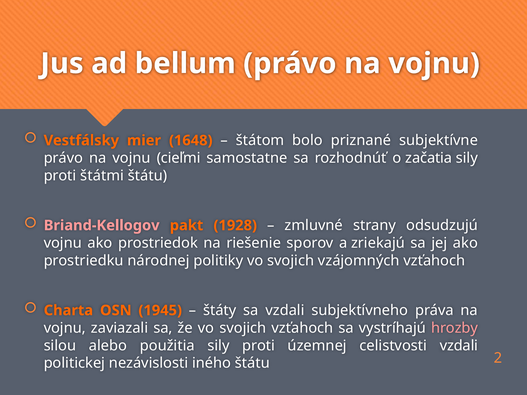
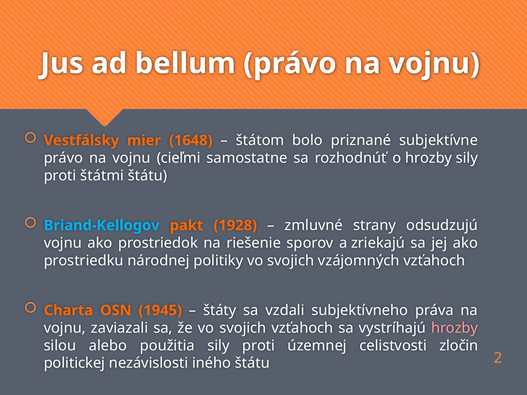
o začatia: začatia -> hrozby
Briand-Kellogov colour: pink -> light blue
celistvosti vzdali: vzdali -> zločin
